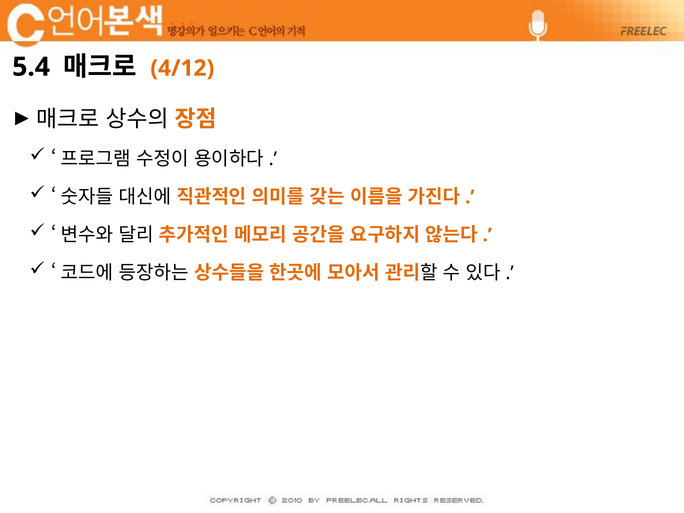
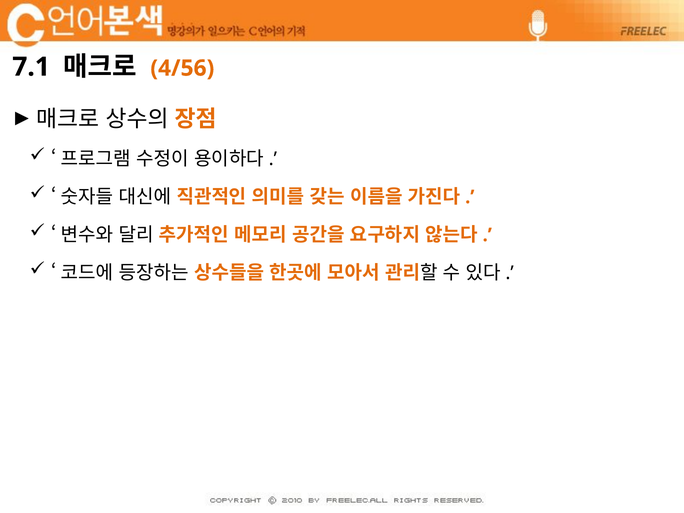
5.4: 5.4 -> 7.1
4/12: 4/12 -> 4/56
